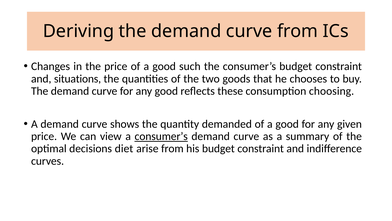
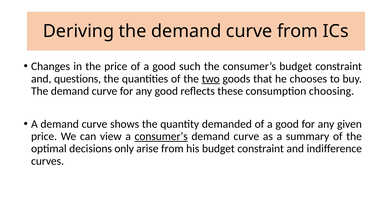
situations: situations -> questions
two underline: none -> present
diet: diet -> only
